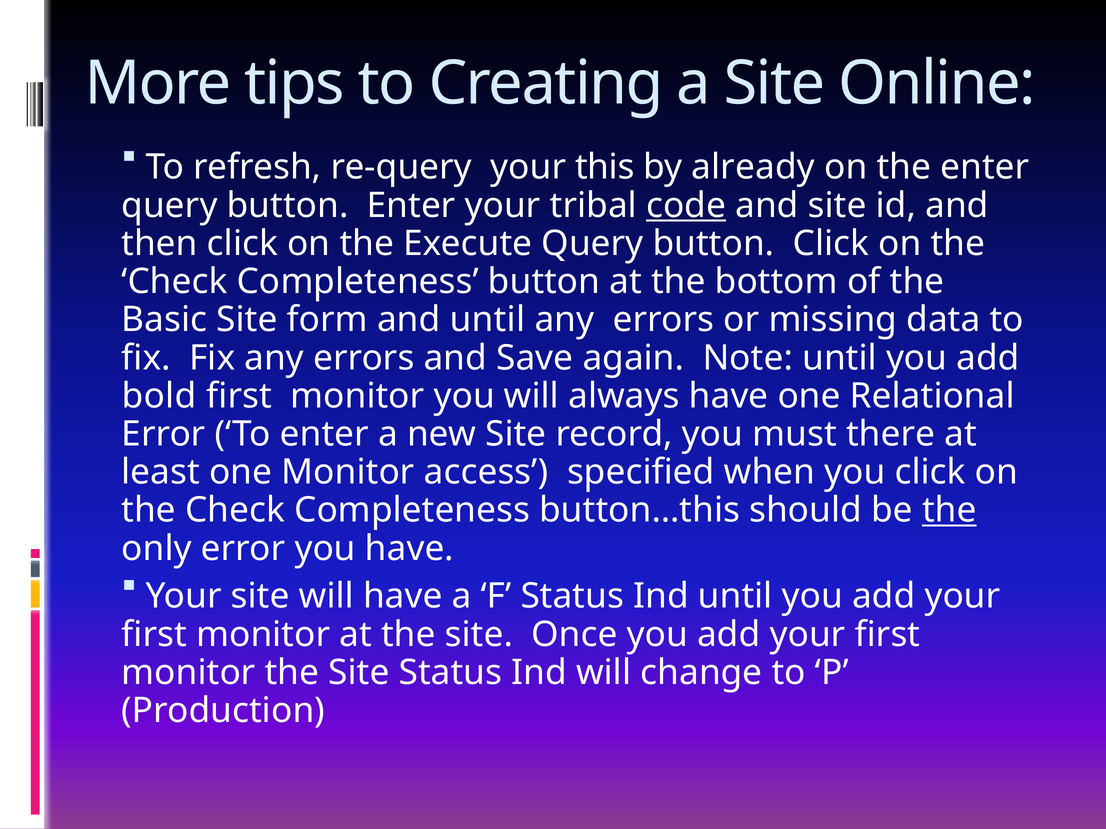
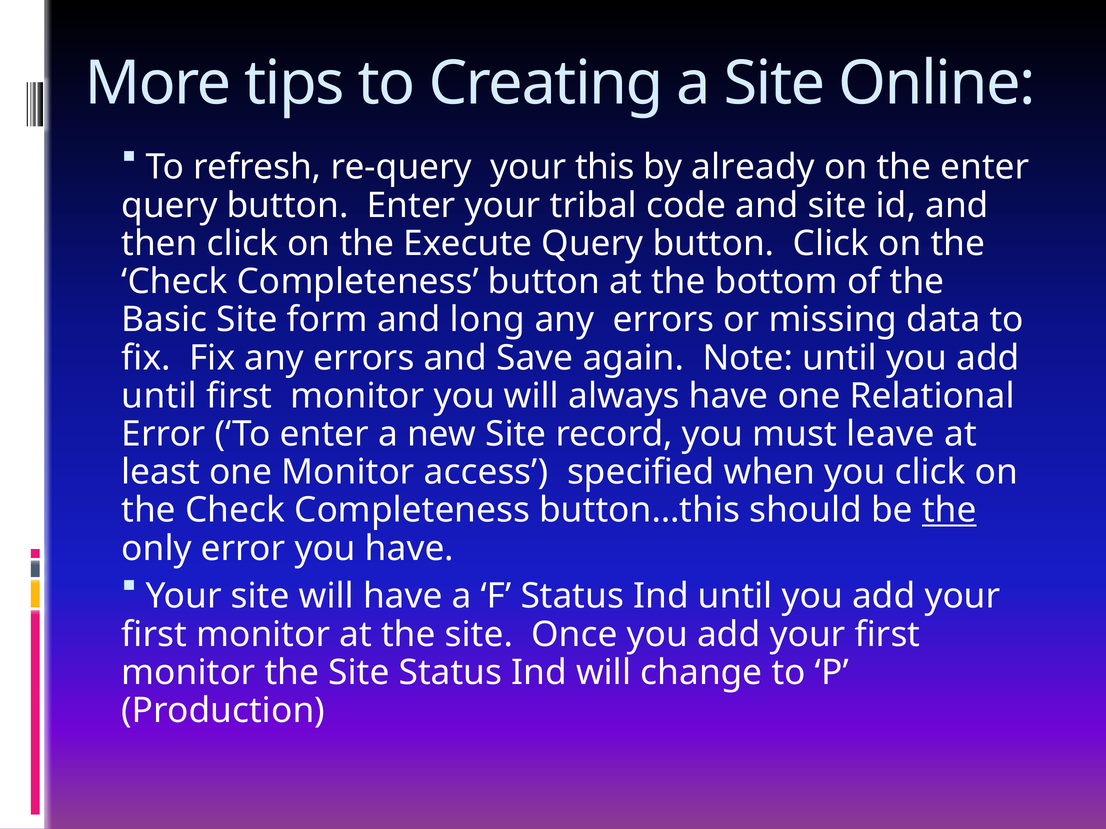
code underline: present -> none
and until: until -> long
bold at (159, 396): bold -> until
there: there -> leave
